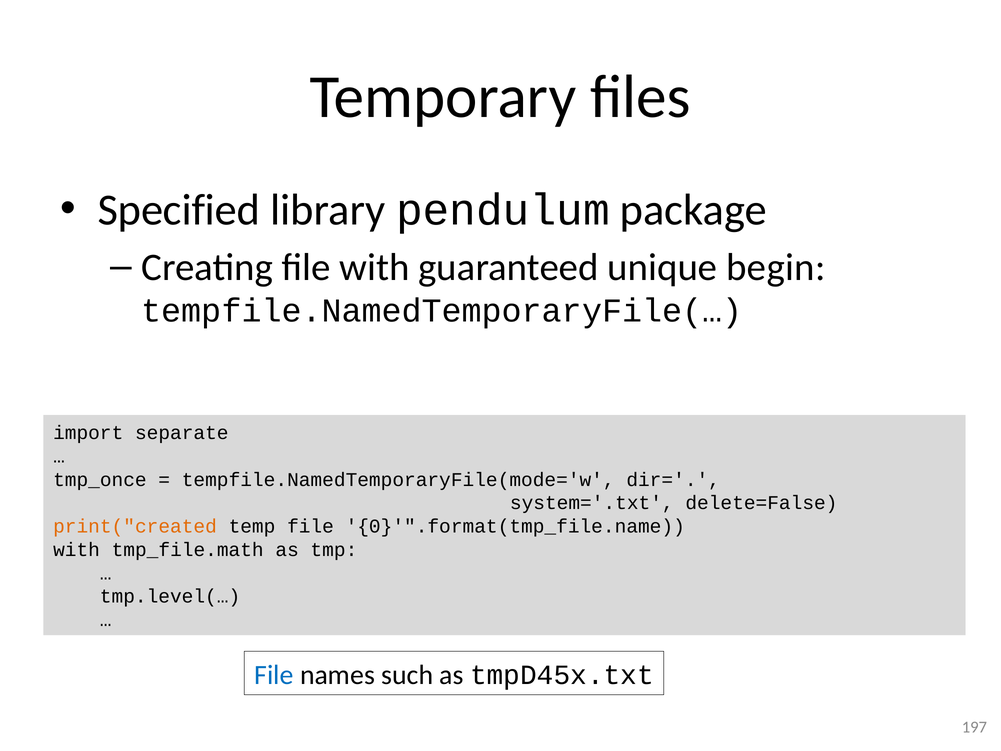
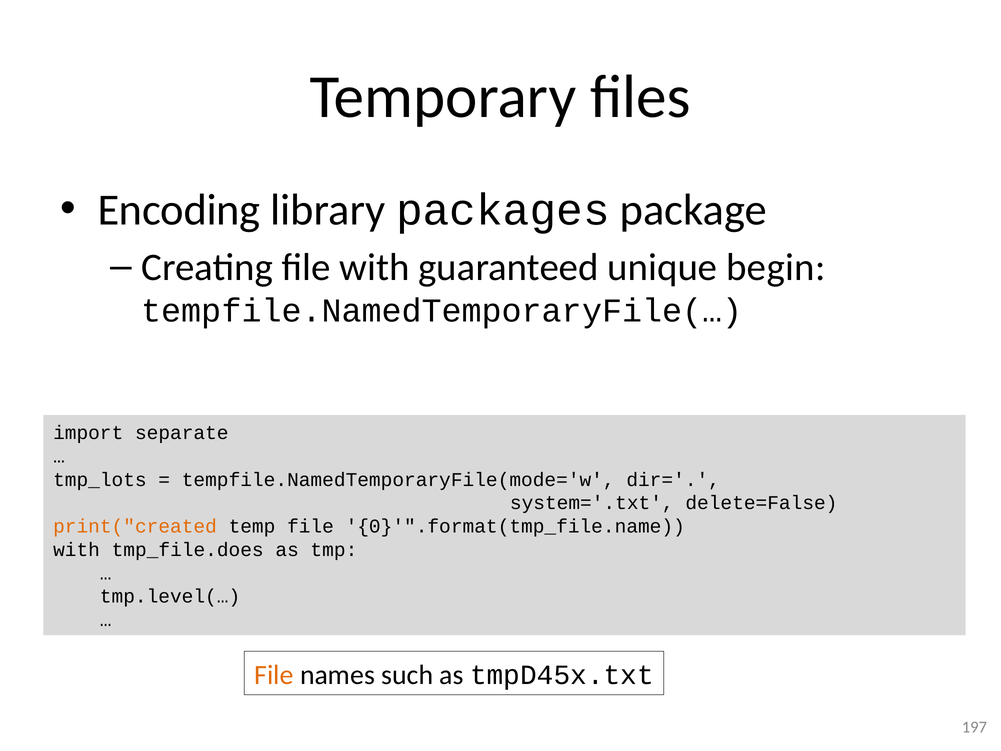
Specified: Specified -> Encoding
pendulum: pendulum -> packages
tmp_once: tmp_once -> tmp_lots
tmp_file.math: tmp_file.math -> tmp_file.does
File at (274, 675) colour: blue -> orange
